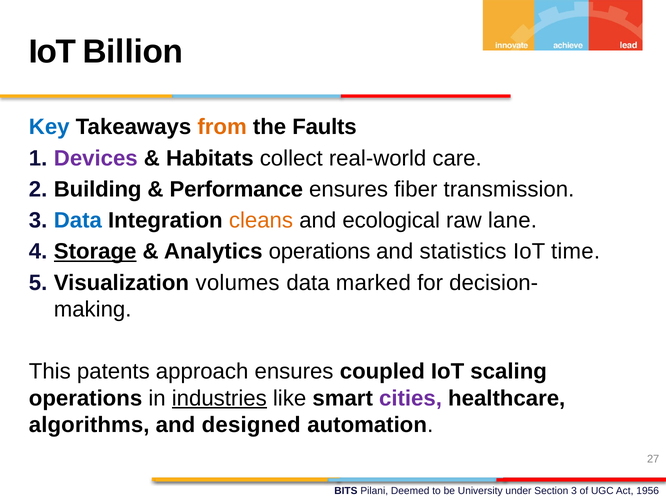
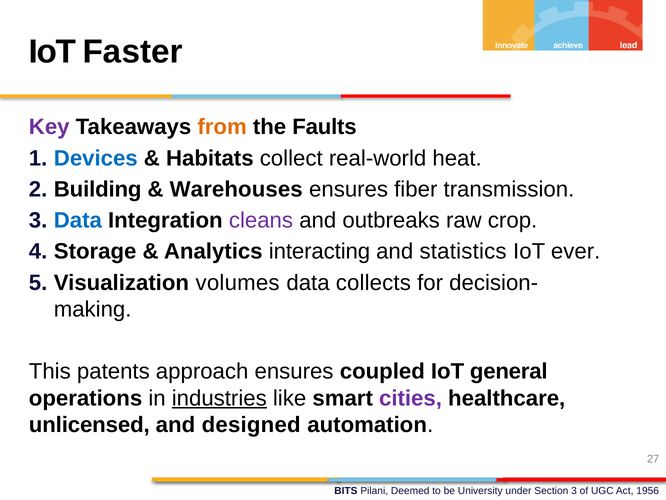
Billion: Billion -> Faster
Key colour: blue -> purple
Devices colour: purple -> blue
care: care -> heat
Performance: Performance -> Warehouses
cleans colour: orange -> purple
ecological: ecological -> outbreaks
lane: lane -> crop
Storage underline: present -> none
Analytics operations: operations -> interacting
time: time -> ever
marked: marked -> collects
scaling: scaling -> general
algorithms: algorithms -> unlicensed
